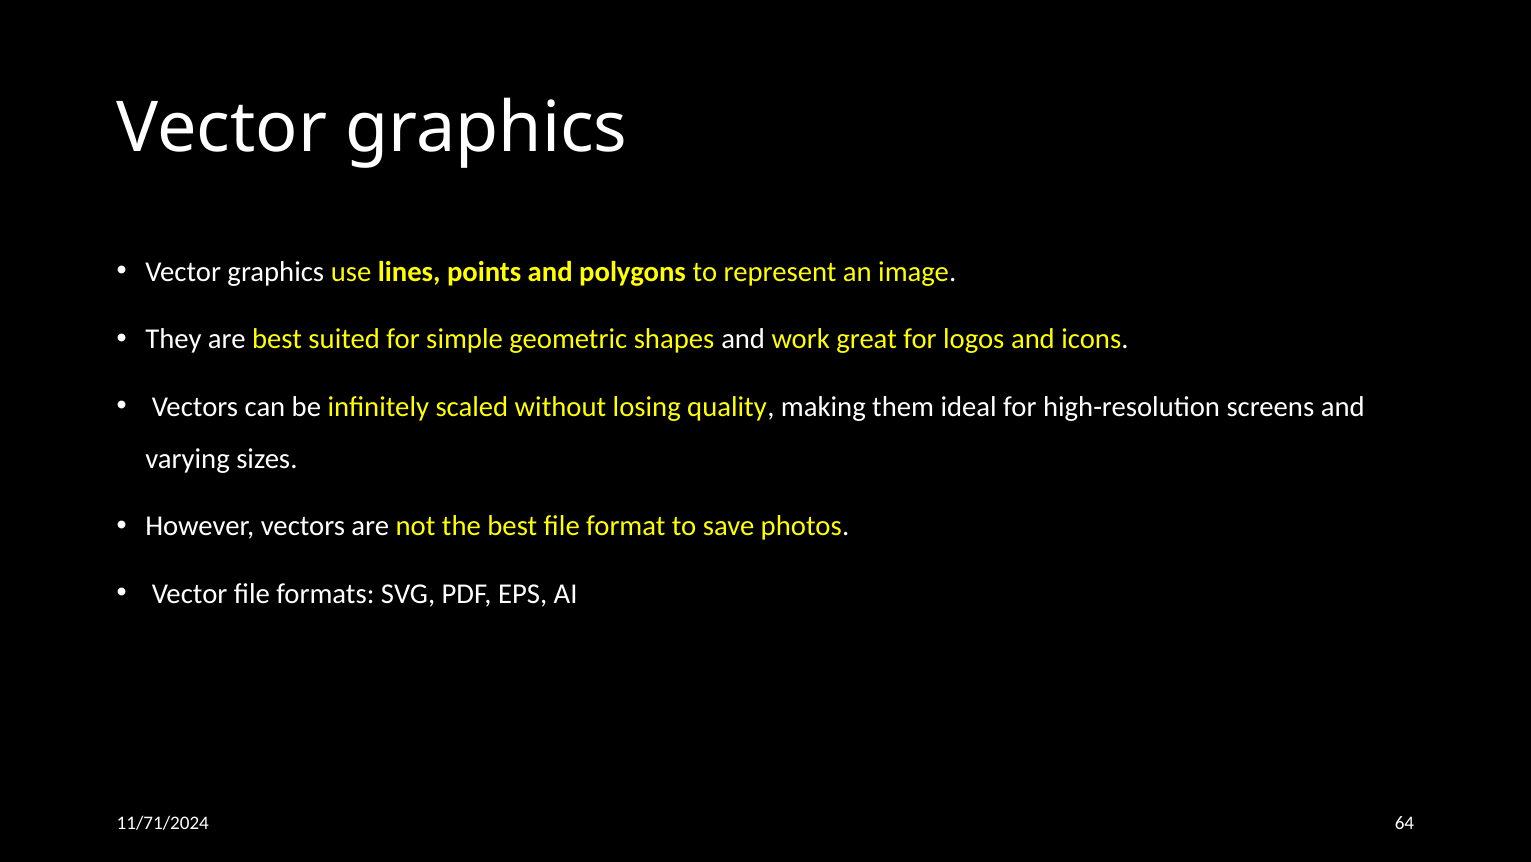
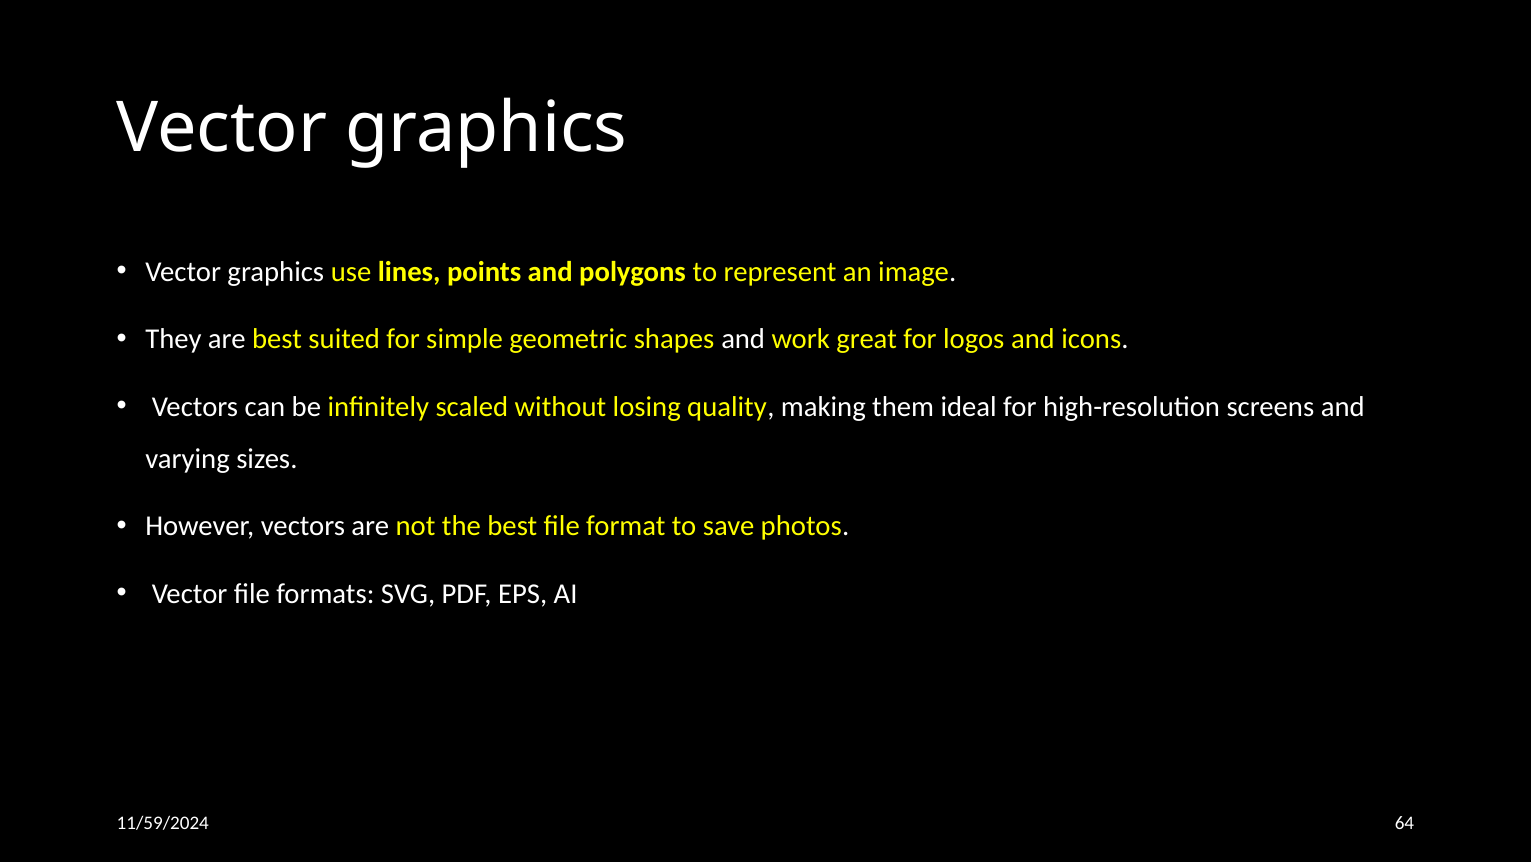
11/71/2024: 11/71/2024 -> 11/59/2024
